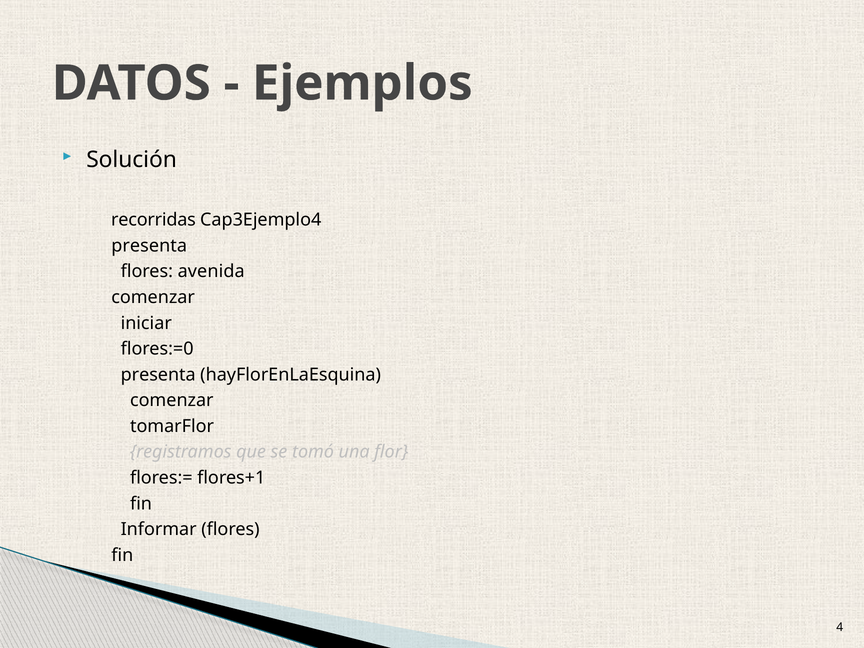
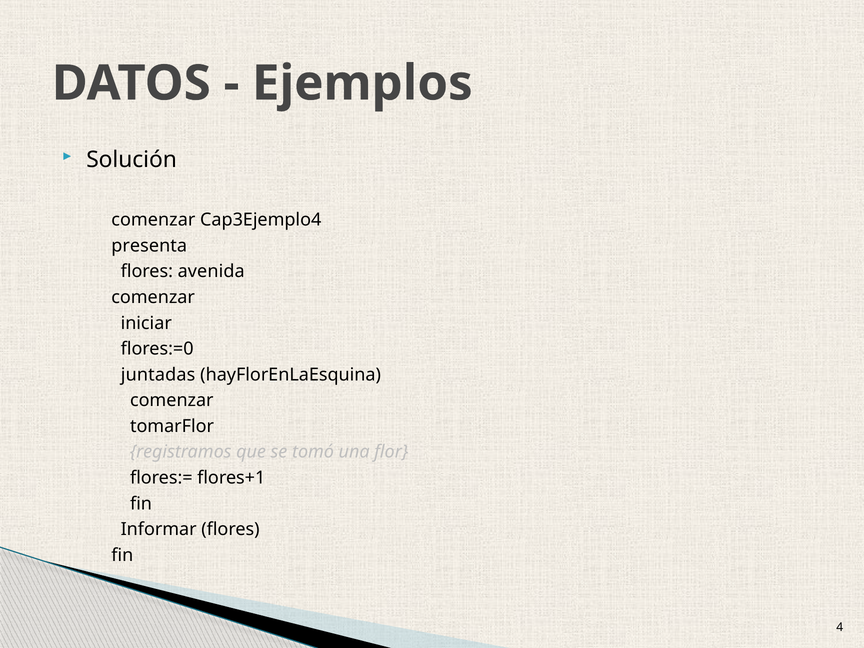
recorridas at (153, 220): recorridas -> comenzar
presenta at (158, 375): presenta -> juntadas
